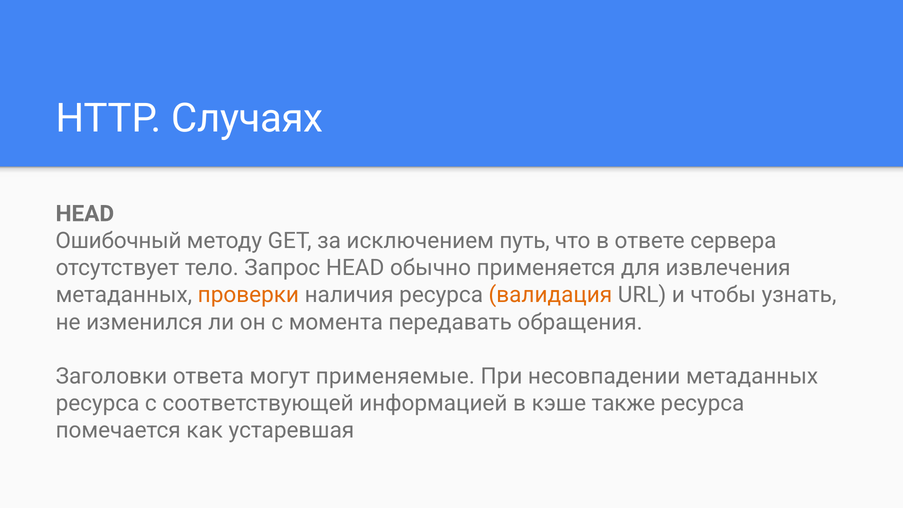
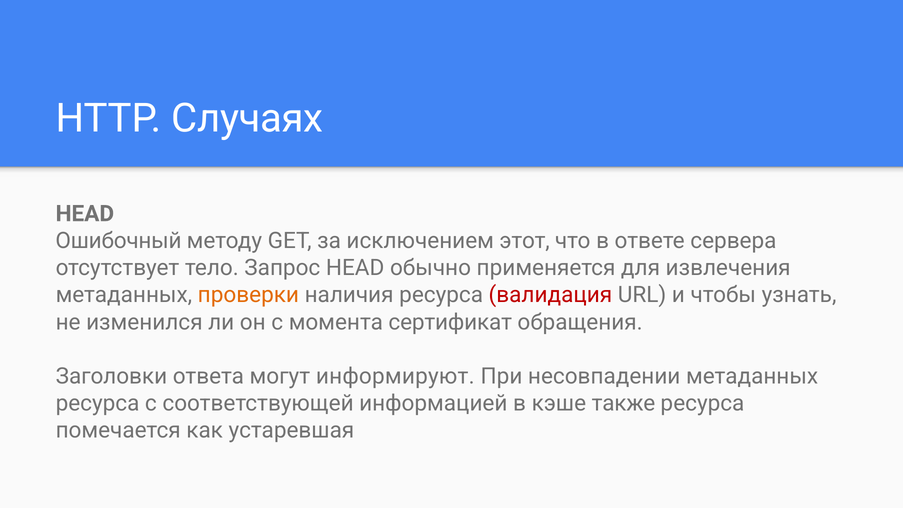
путь: путь -> этот
валидация colour: orange -> red
передавать: передавать -> сертификат
применяемые: применяемые -> информируют
